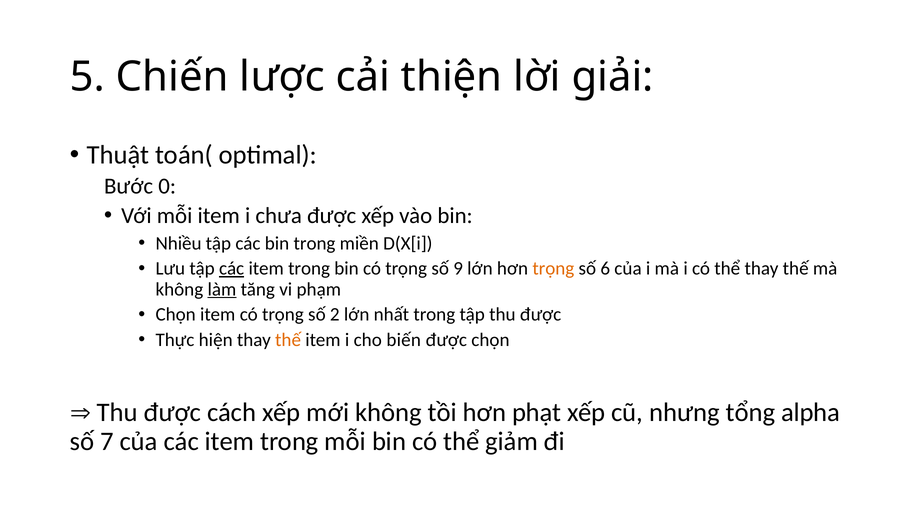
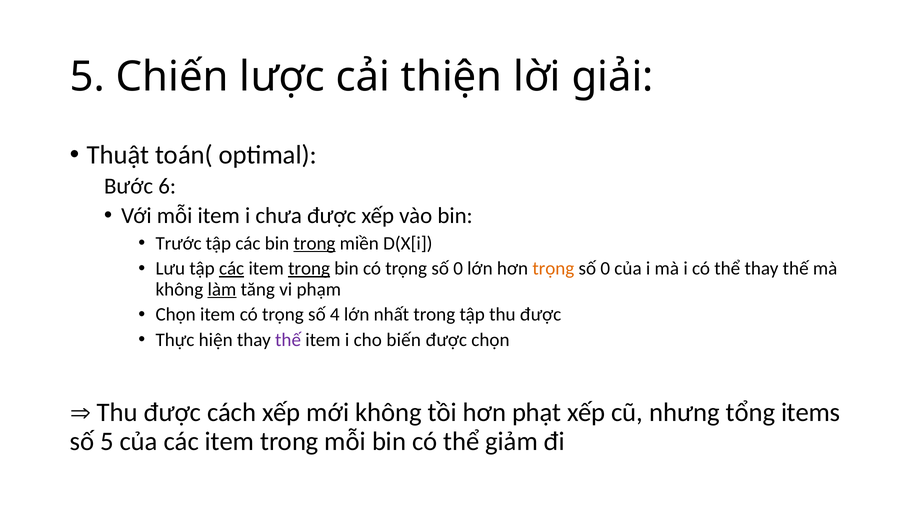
0: 0 -> 6
Nhiều: Nhiều -> Trước
trong at (315, 243) underline: none -> present
trong at (309, 268) underline: none -> present
có trọng số 9: 9 -> 0
6 at (605, 268): 6 -> 0
2: 2 -> 4
thế at (288, 340) colour: orange -> purple
alpha: alpha -> items
số 7: 7 -> 5
